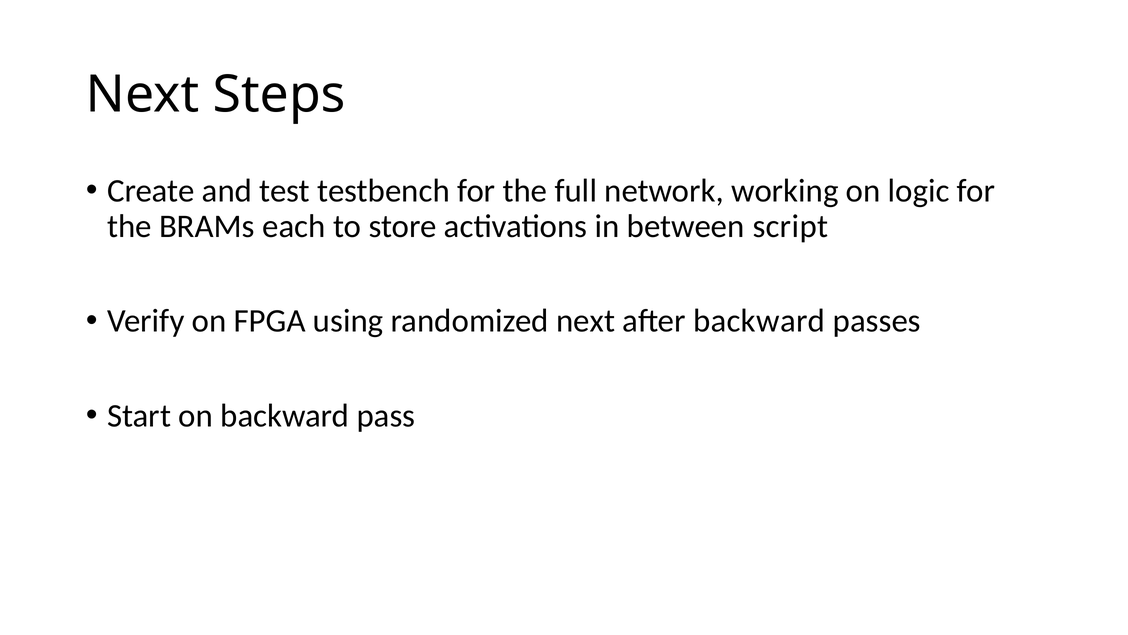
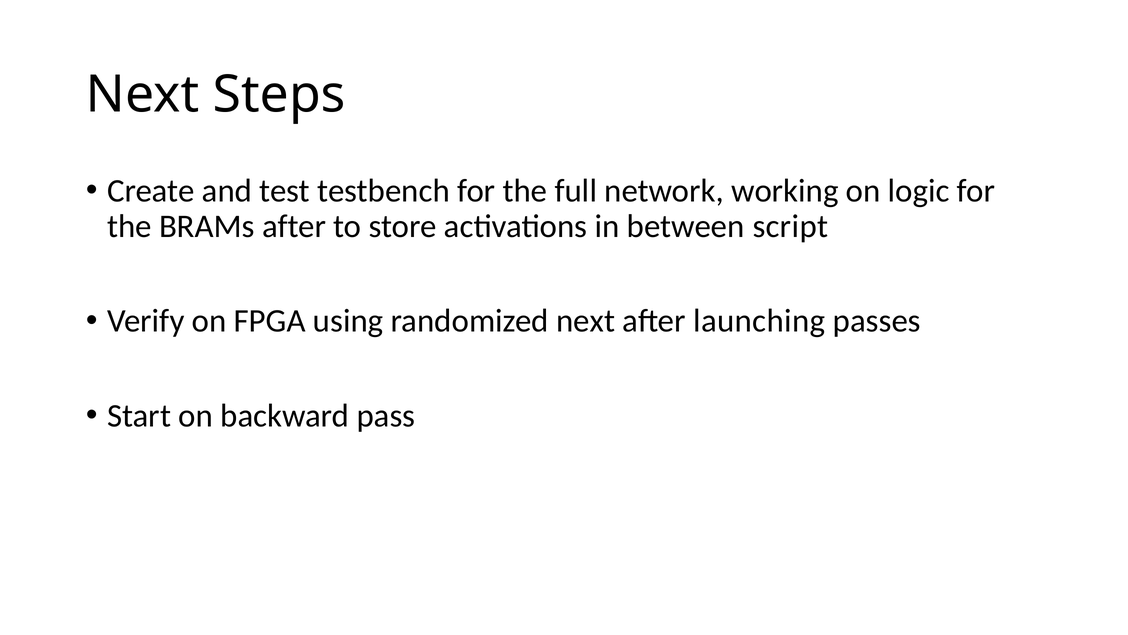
BRAMs each: each -> after
after backward: backward -> launching
